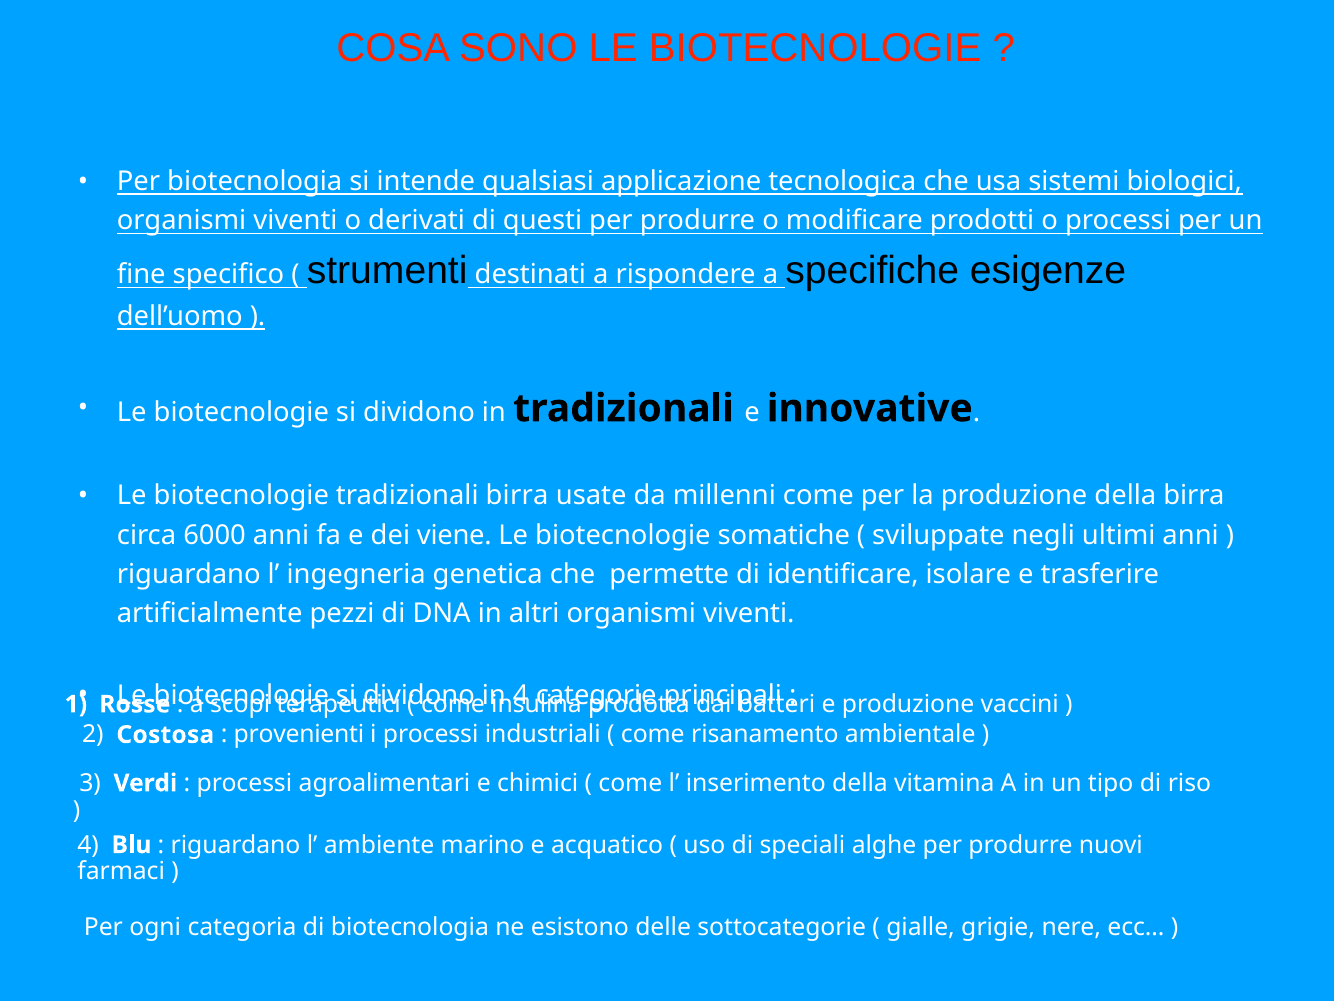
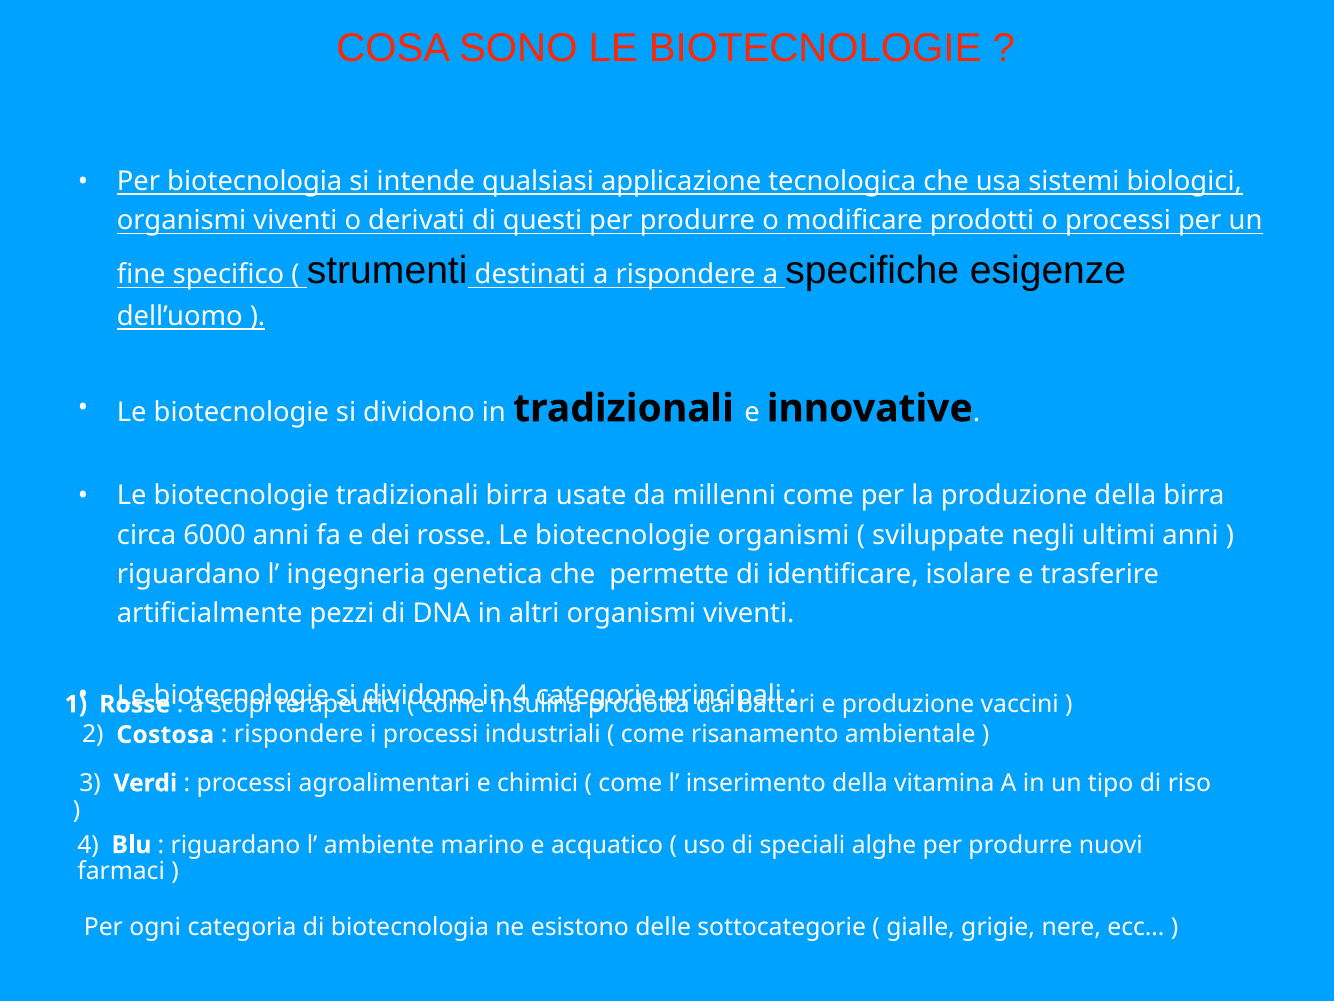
dei viene: viene -> rosse
biotecnologie somatiche: somatiche -> organismi
provenienti at (299, 734): provenienti -> rispondere
